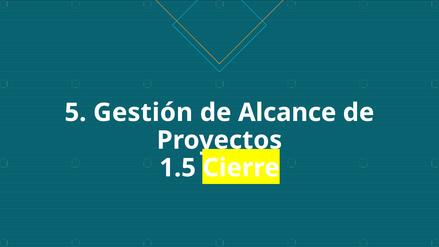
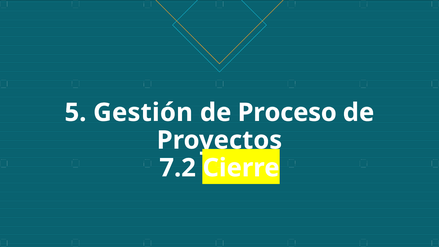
Alcance: Alcance -> Proceso
1.5: 1.5 -> 7.2
